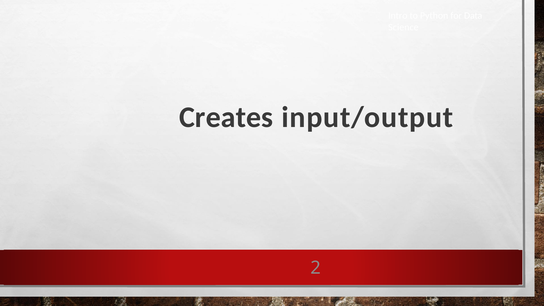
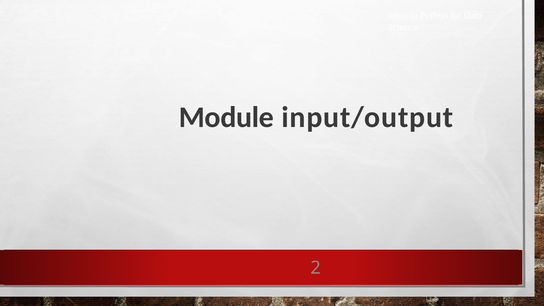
Creates: Creates -> Module
